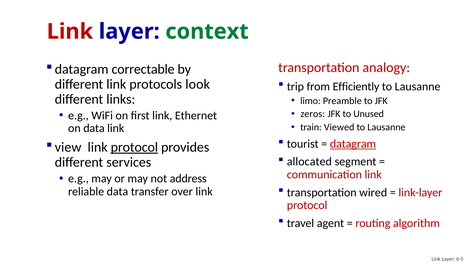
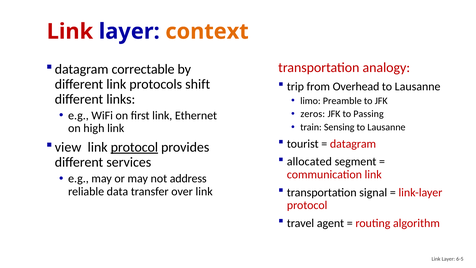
context colour: green -> orange
look: look -> shift
Efficiently: Efficiently -> Overhead
Unused: Unused -> Passing
Viewed: Viewed -> Sensing
on data: data -> high
datagram at (353, 144) underline: present -> none
wired: wired -> signal
